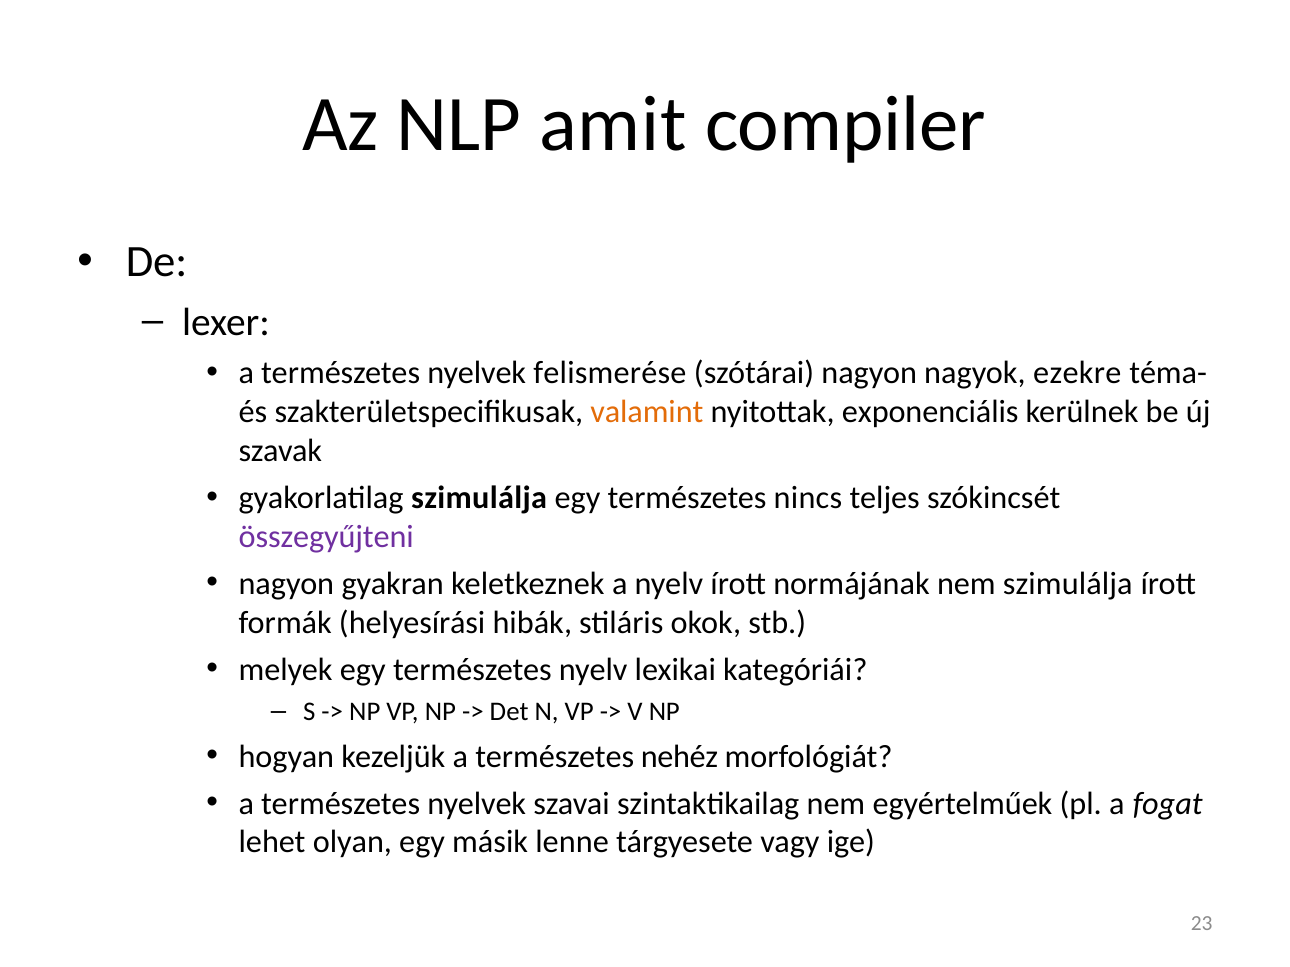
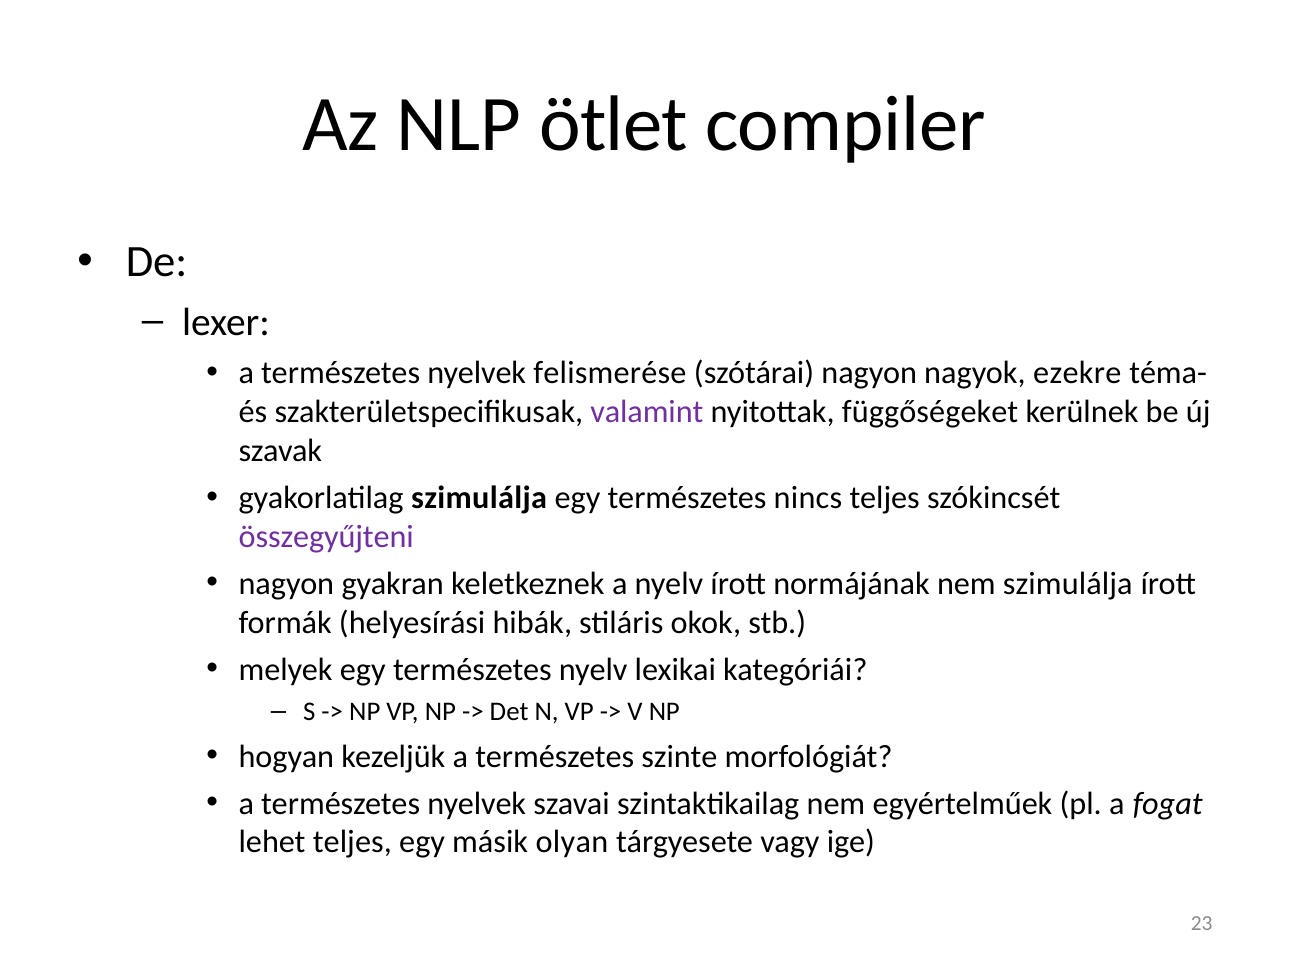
amit: amit -> ötlet
valamint colour: orange -> purple
exponenciális: exponenciális -> függőségeket
nehéz: nehéz -> szinte
lehet olyan: olyan -> teljes
lenne: lenne -> olyan
